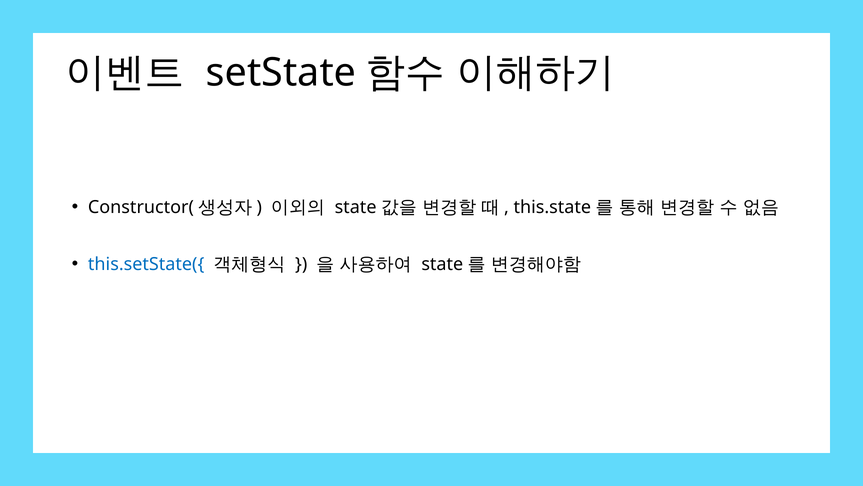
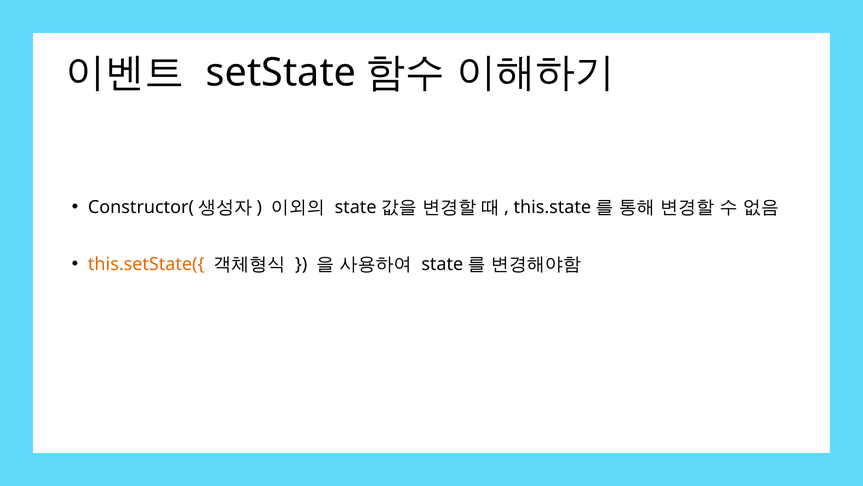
this.setState({ colour: blue -> orange
